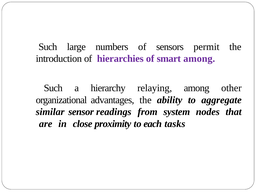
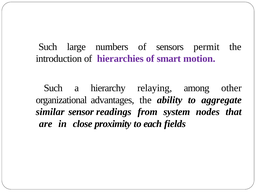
smart among: among -> motion
tasks: tasks -> fields
